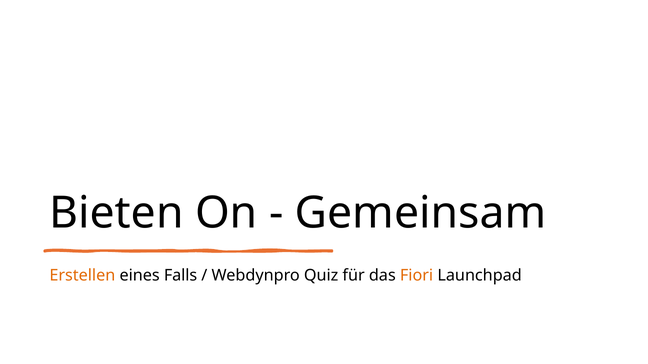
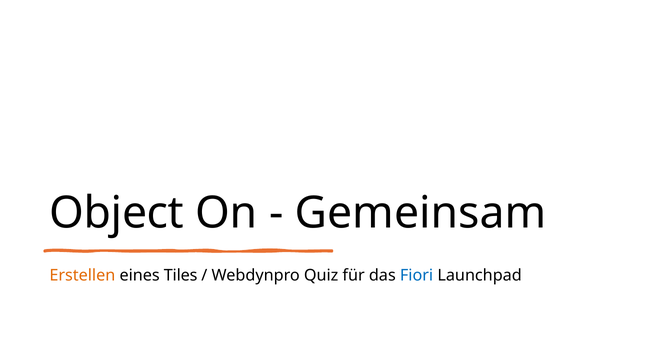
Bieten: Bieten -> Object
Falls: Falls -> Tiles
Fiori colour: orange -> blue
